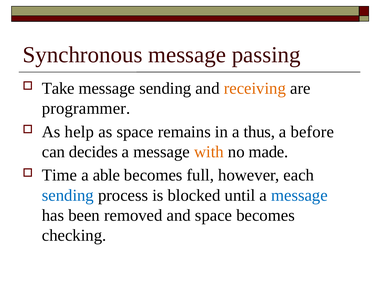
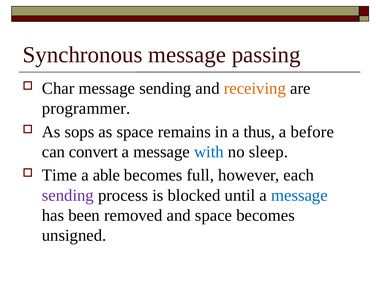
Take: Take -> Char
help: help -> sops
decides: decides -> convert
with colour: orange -> blue
made: made -> sleep
sending at (68, 195) colour: blue -> purple
checking: checking -> unsigned
